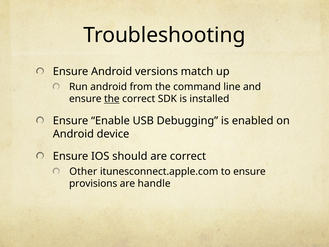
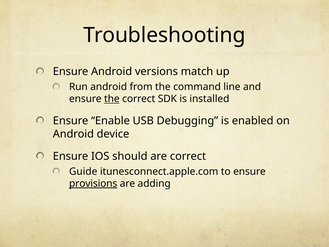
Other: Other -> Guide
provisions underline: none -> present
handle: handle -> adding
